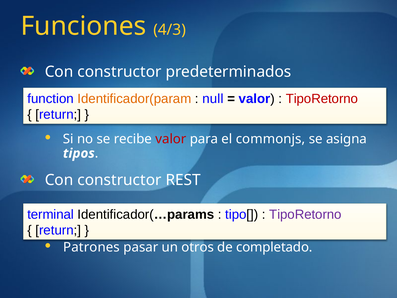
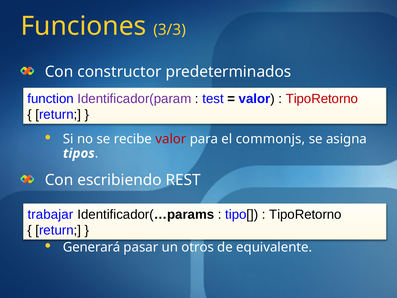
4/3: 4/3 -> 3/3
Identificador(param colour: orange -> purple
null: null -> test
constructor at (119, 180): constructor -> escribiendo
terminal: terminal -> trabajar
TipoRetorno at (305, 214) colour: purple -> black
Patrones: Patrones -> Generará
completado: completado -> equivalente
